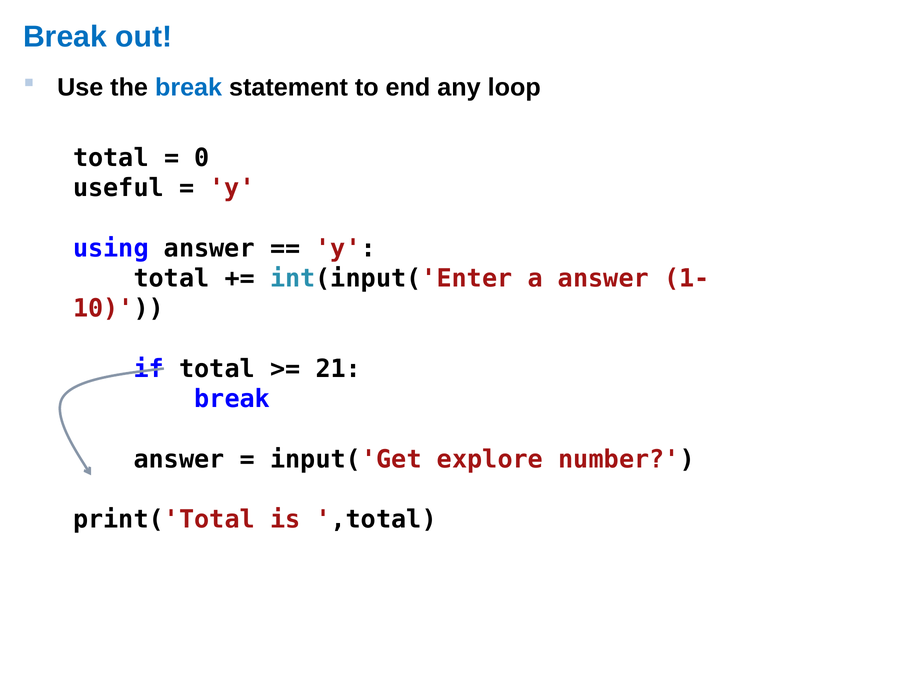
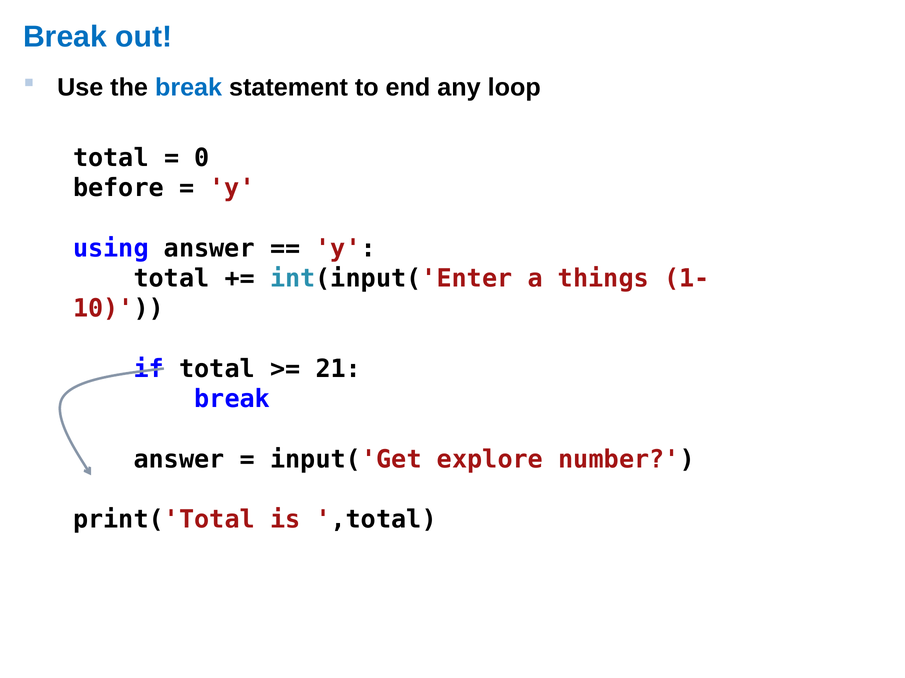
useful: useful -> before
a answer: answer -> things
